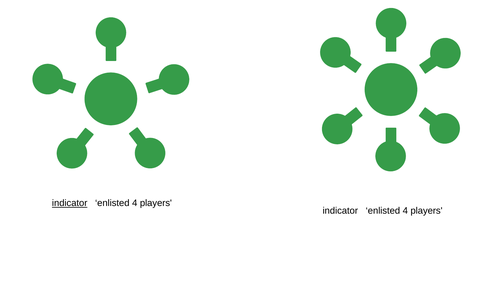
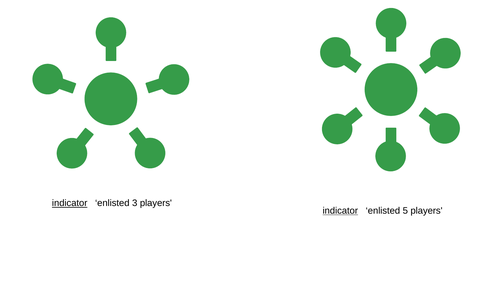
4 at (135, 203): 4 -> 3
indicator at (340, 210) underline: none -> present
4 at (405, 210): 4 -> 5
